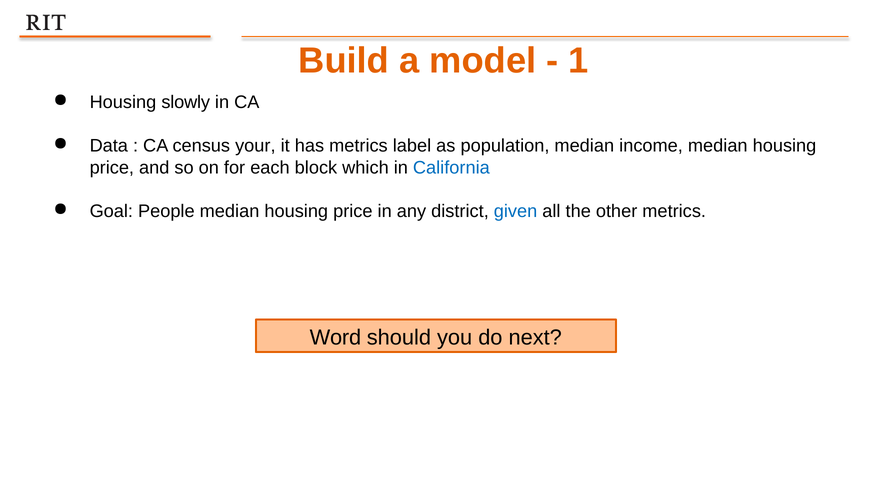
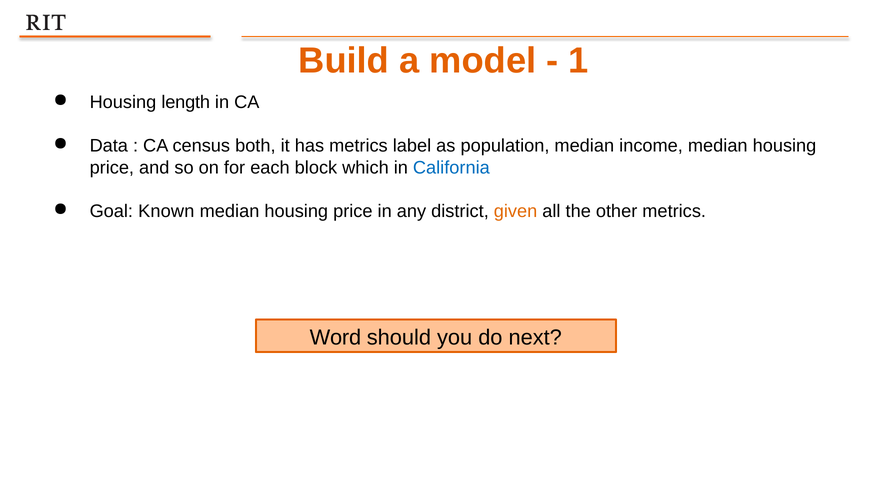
slowly: slowly -> length
your: your -> both
People: People -> Known
given colour: blue -> orange
